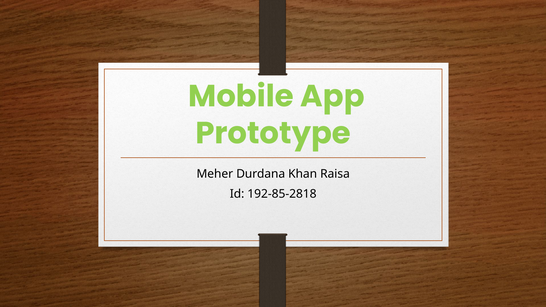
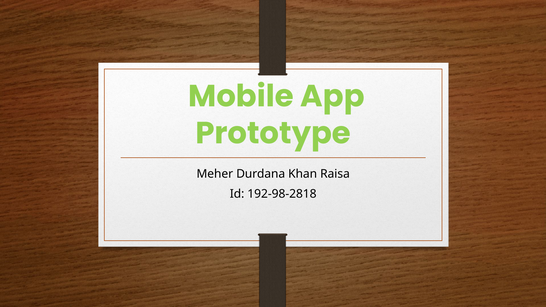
192-85-2818: 192-85-2818 -> 192-98-2818
